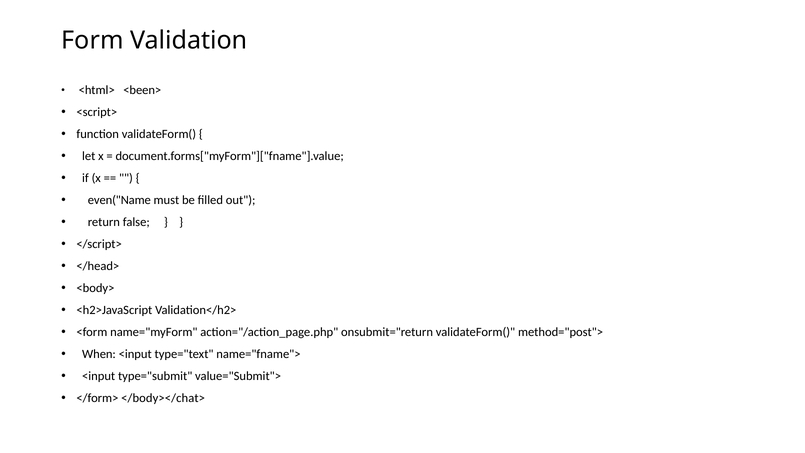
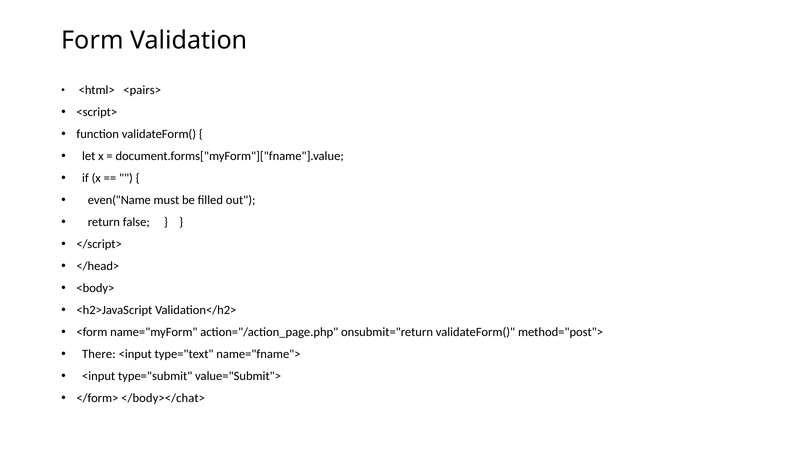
<been>: <been> -> <pairs>
When: When -> There
